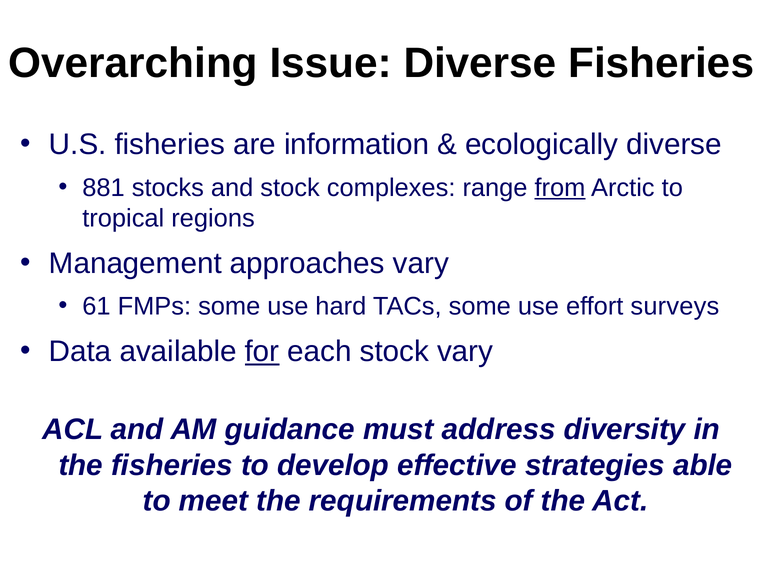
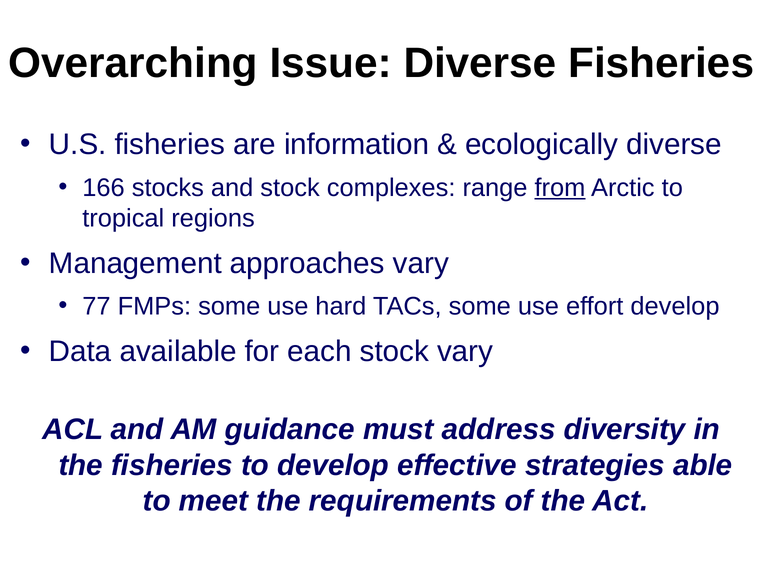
881: 881 -> 166
61: 61 -> 77
effort surveys: surveys -> develop
for underline: present -> none
